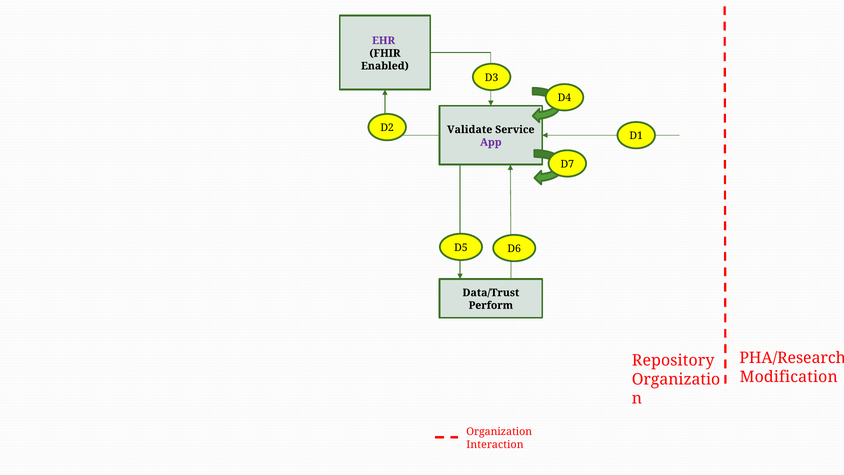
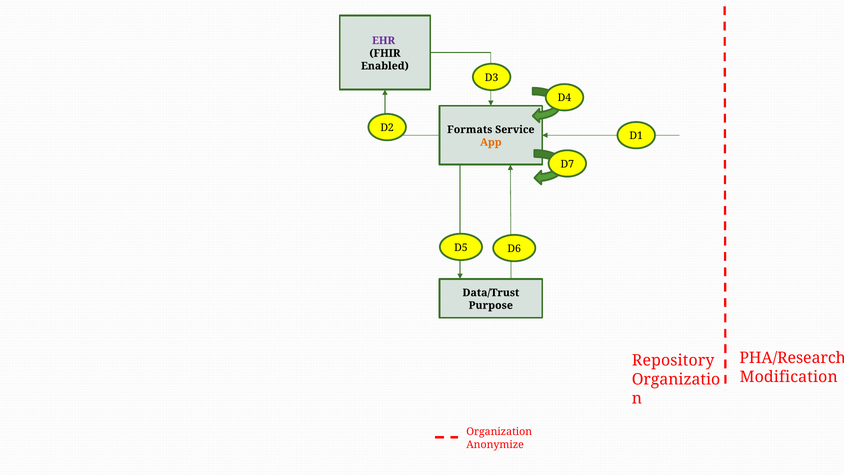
Validate: Validate -> Formats
App colour: purple -> orange
Perform: Perform -> Purpose
Interaction: Interaction -> Anonymize
